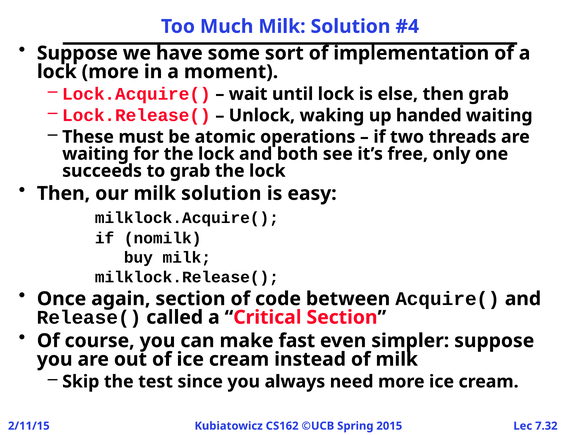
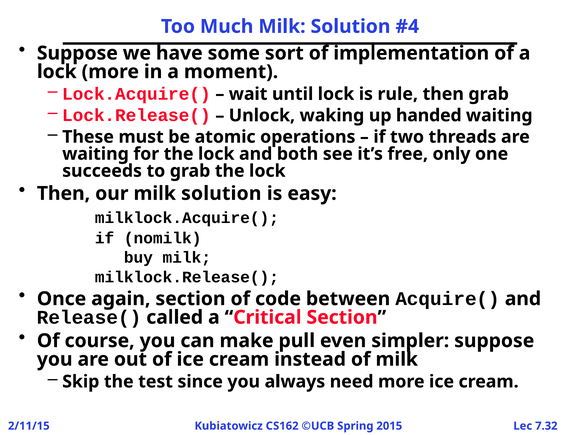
else: else -> rule
fast: fast -> pull
